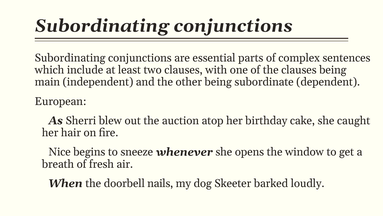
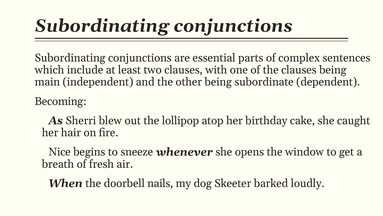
European: European -> Becoming
auction: auction -> lollipop
